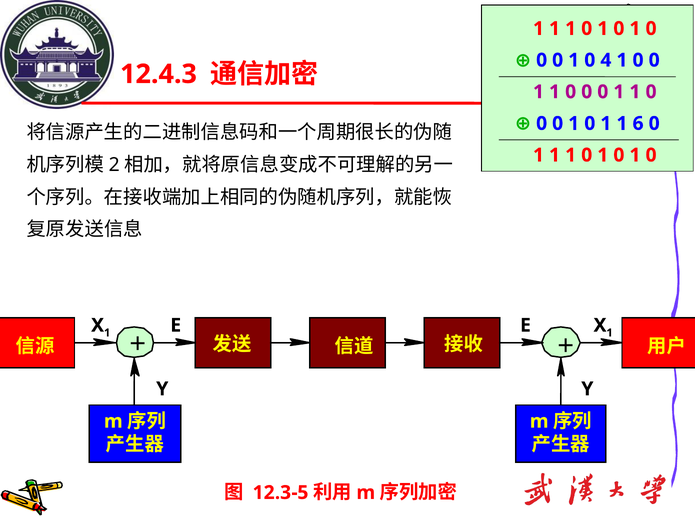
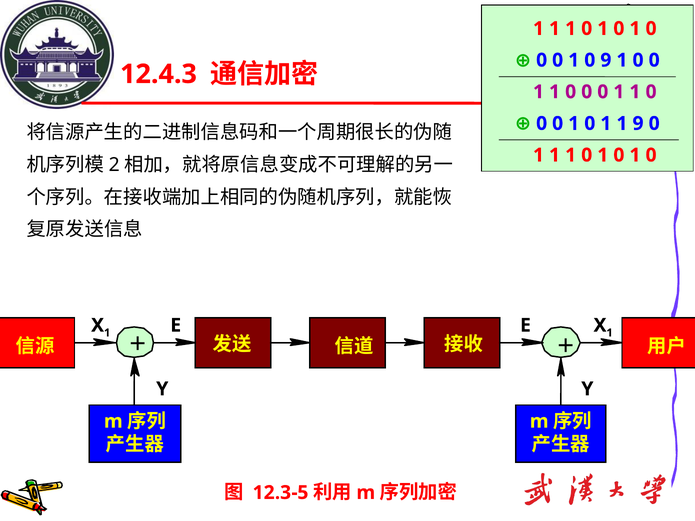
0 4: 4 -> 9
1 6: 6 -> 9
